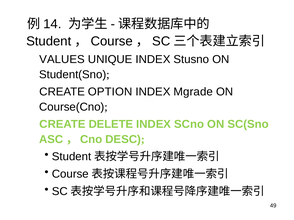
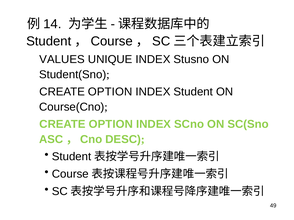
INDEX Mgrade: Mgrade -> Student
DELETE at (111, 124): DELETE -> OPTION
